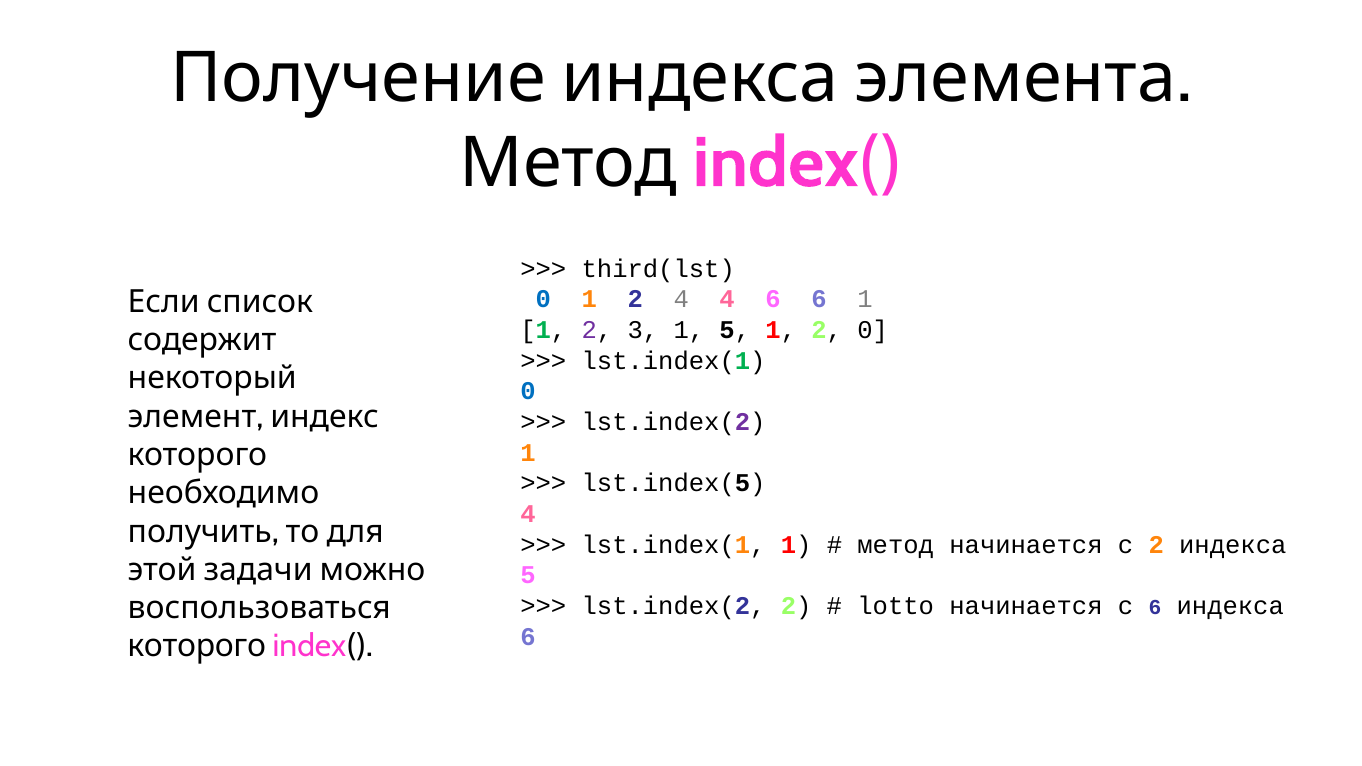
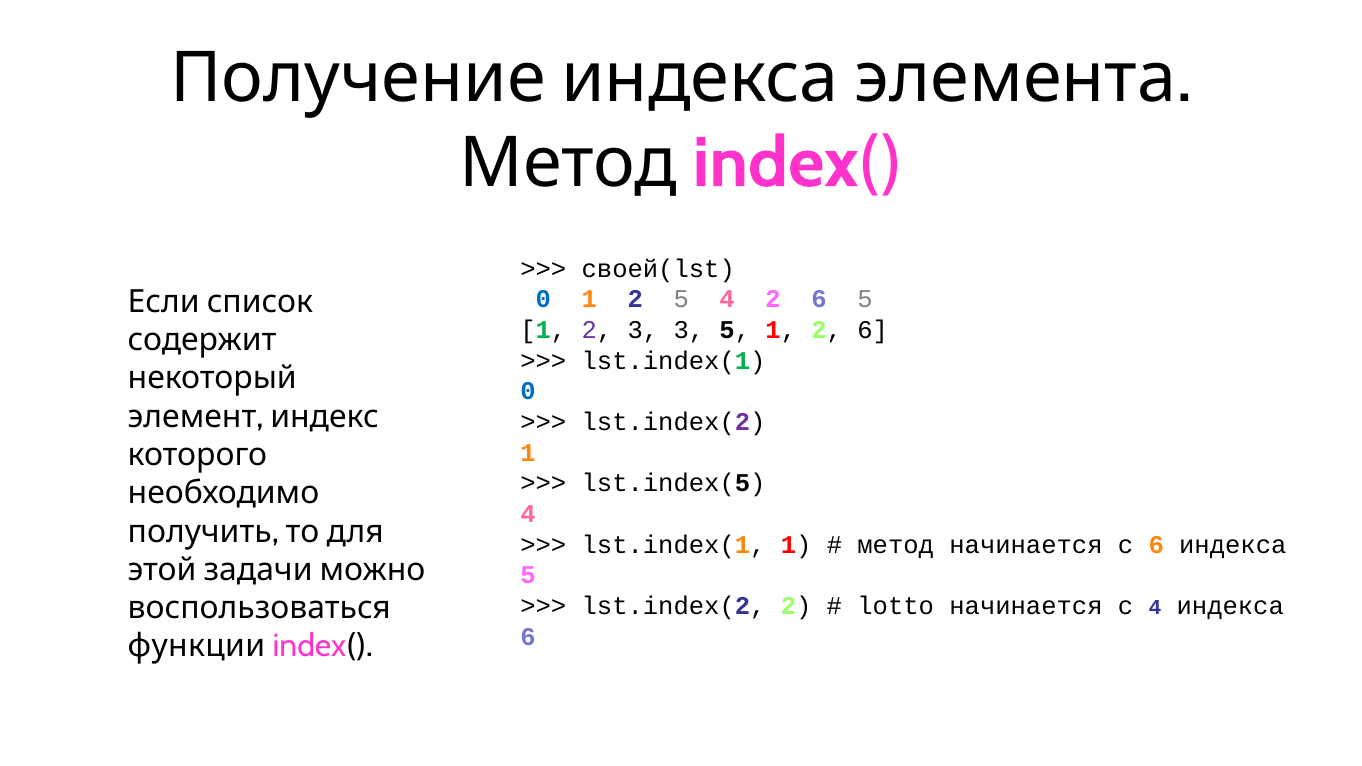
third(lst: third(lst -> своей(lst
2 4: 4 -> 5
4 6: 6 -> 2
6 1: 1 -> 5
3 1: 1 -> 3
1 2 0: 0 -> 6
с 2: 2 -> 6
с 6: 6 -> 4
которого at (197, 646): которого -> функции
